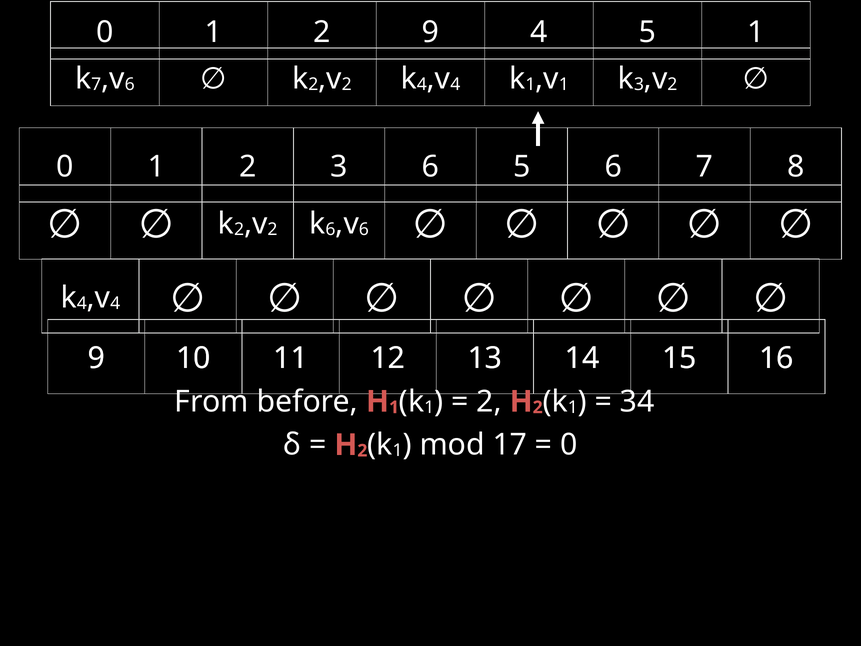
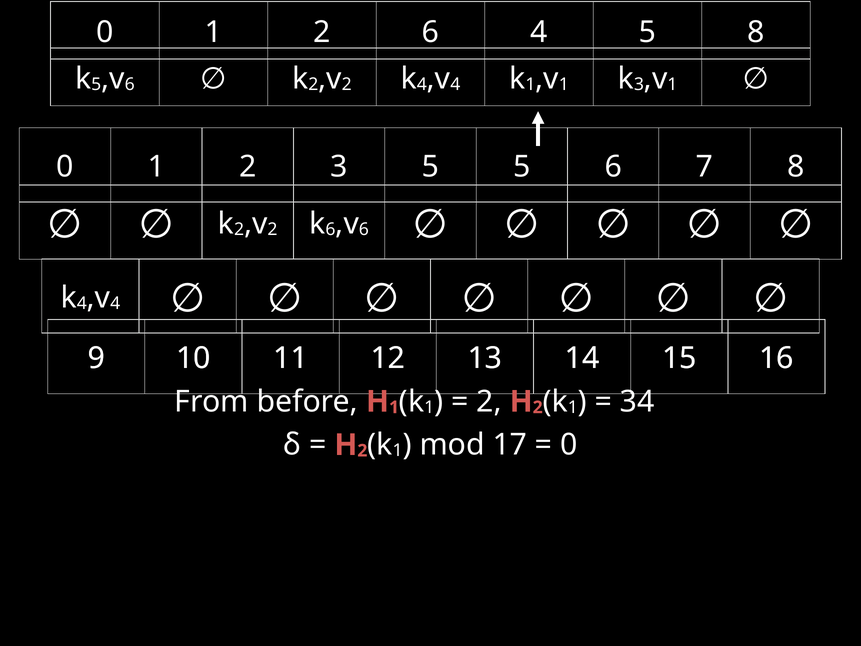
2 9: 9 -> 6
5 1: 1 -> 8
7 at (96, 84): 7 -> 5
2 at (672, 84): 2 -> 1
3 6: 6 -> 5
